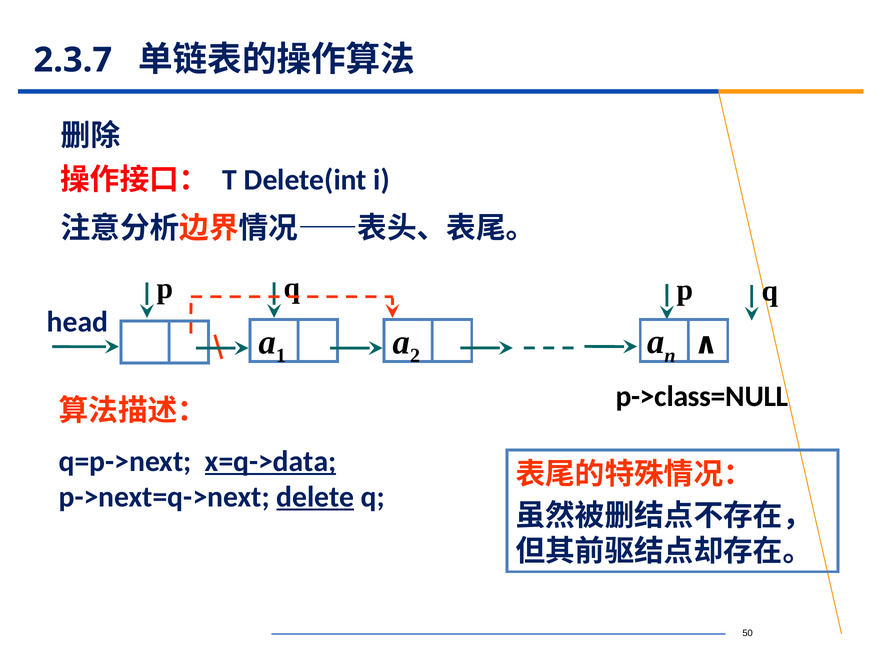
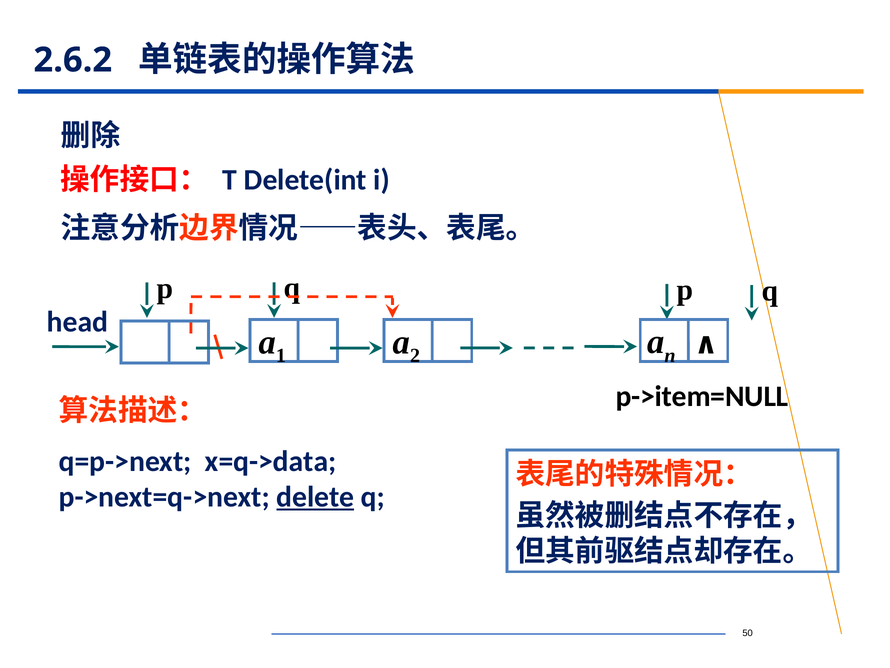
2.3.7: 2.3.7 -> 2.6.2
p->class=NULL: p->class=NULL -> p->item=NULL
x=q->data underline: present -> none
